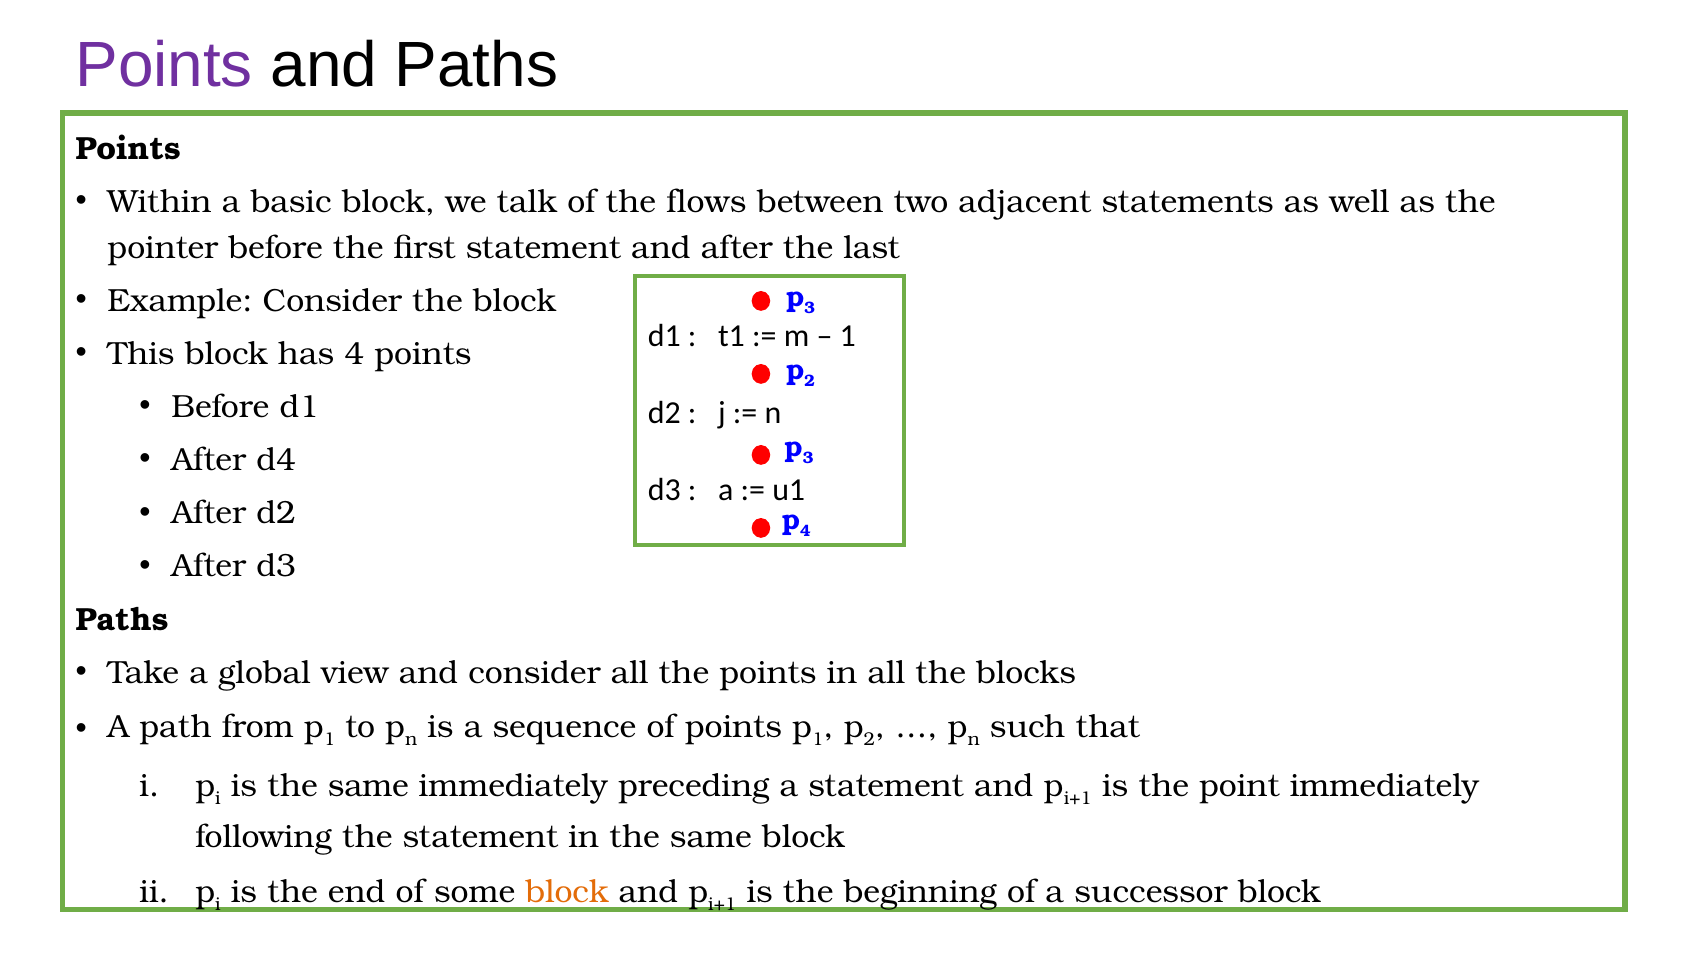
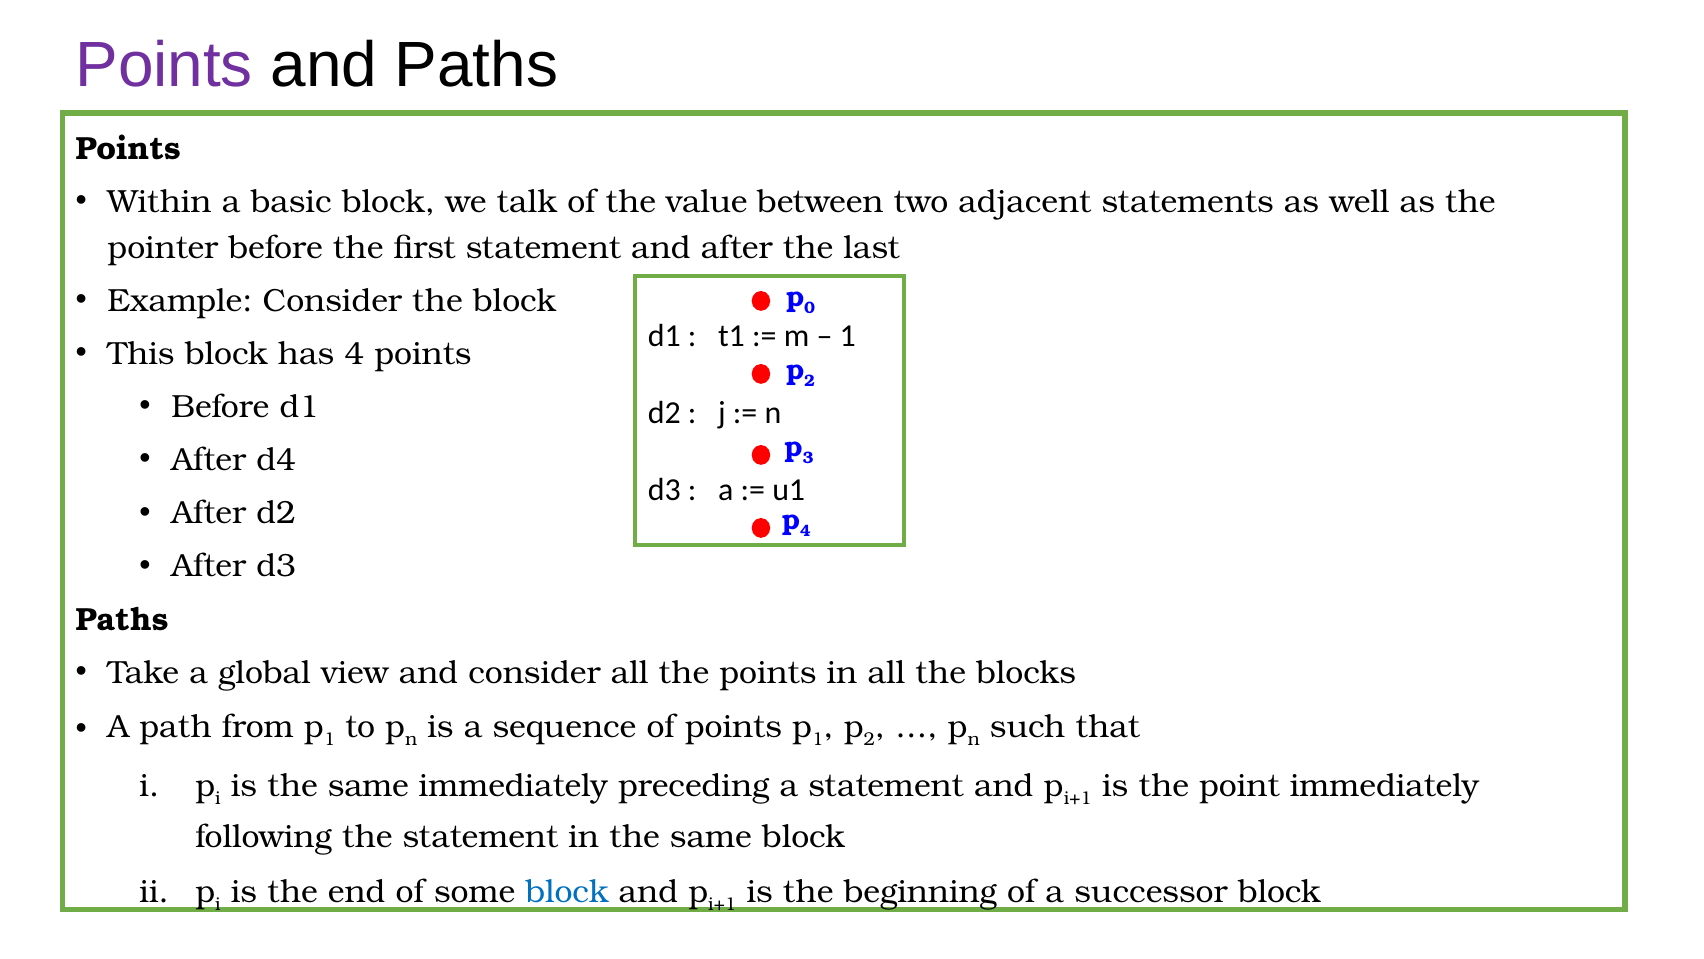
flows: flows -> value
3 at (810, 308): 3 -> 0
block at (567, 891) colour: orange -> blue
